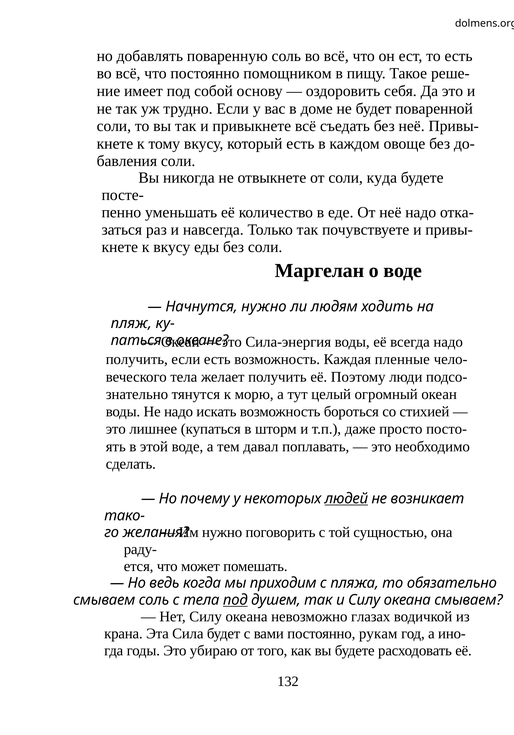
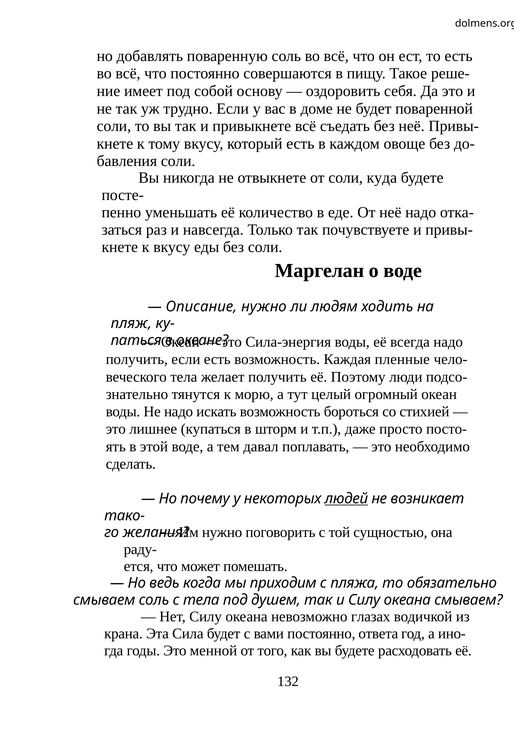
помощником: помощником -> совершаются
Начнутся: Начнутся -> Описание
под at (235, 600) underline: present -> none
рукам: рукам -> ответа
убираю: убираю -> менной
